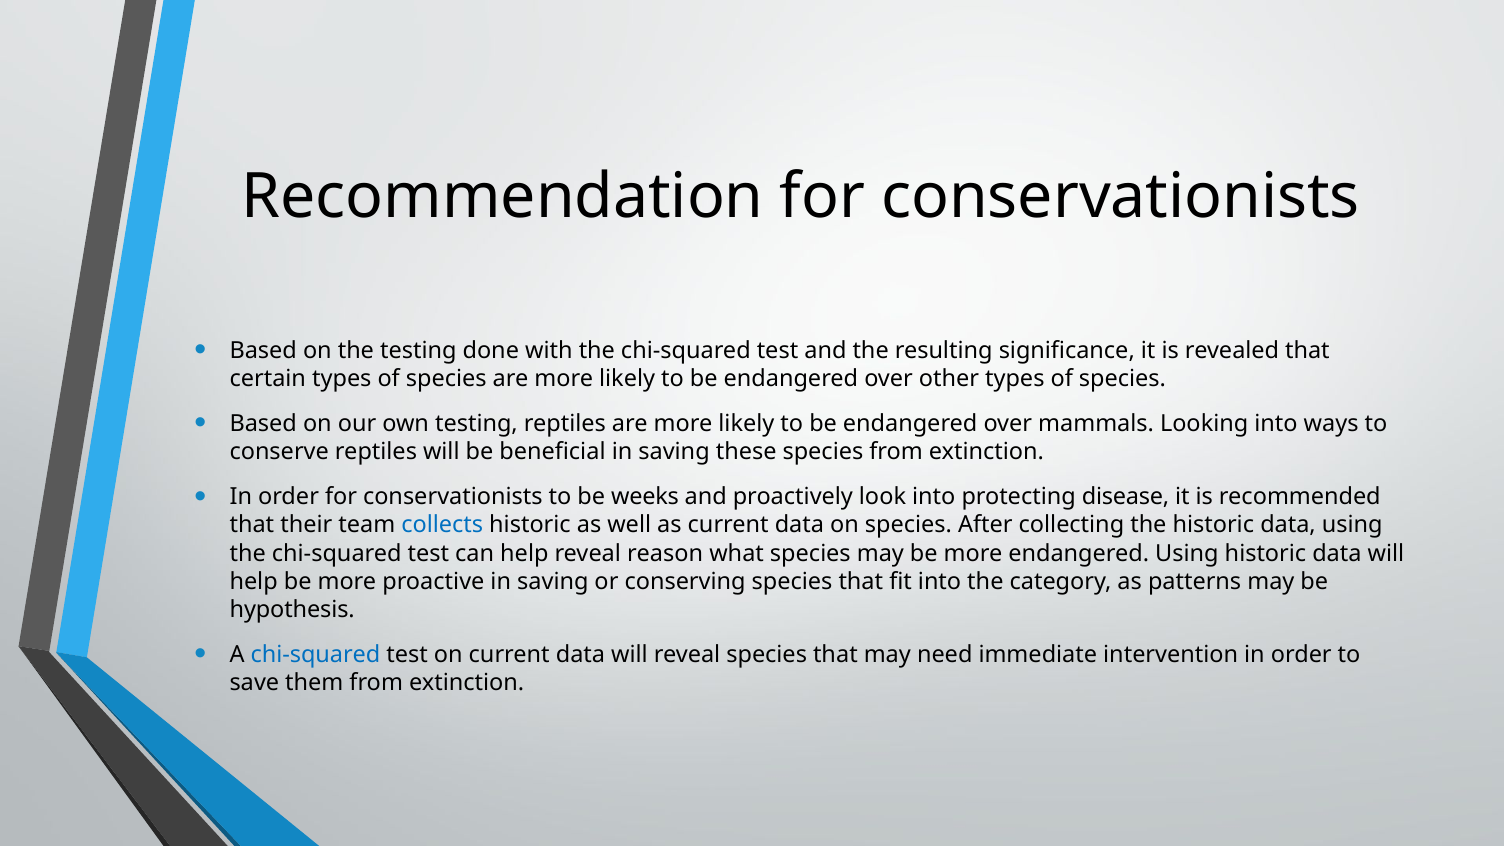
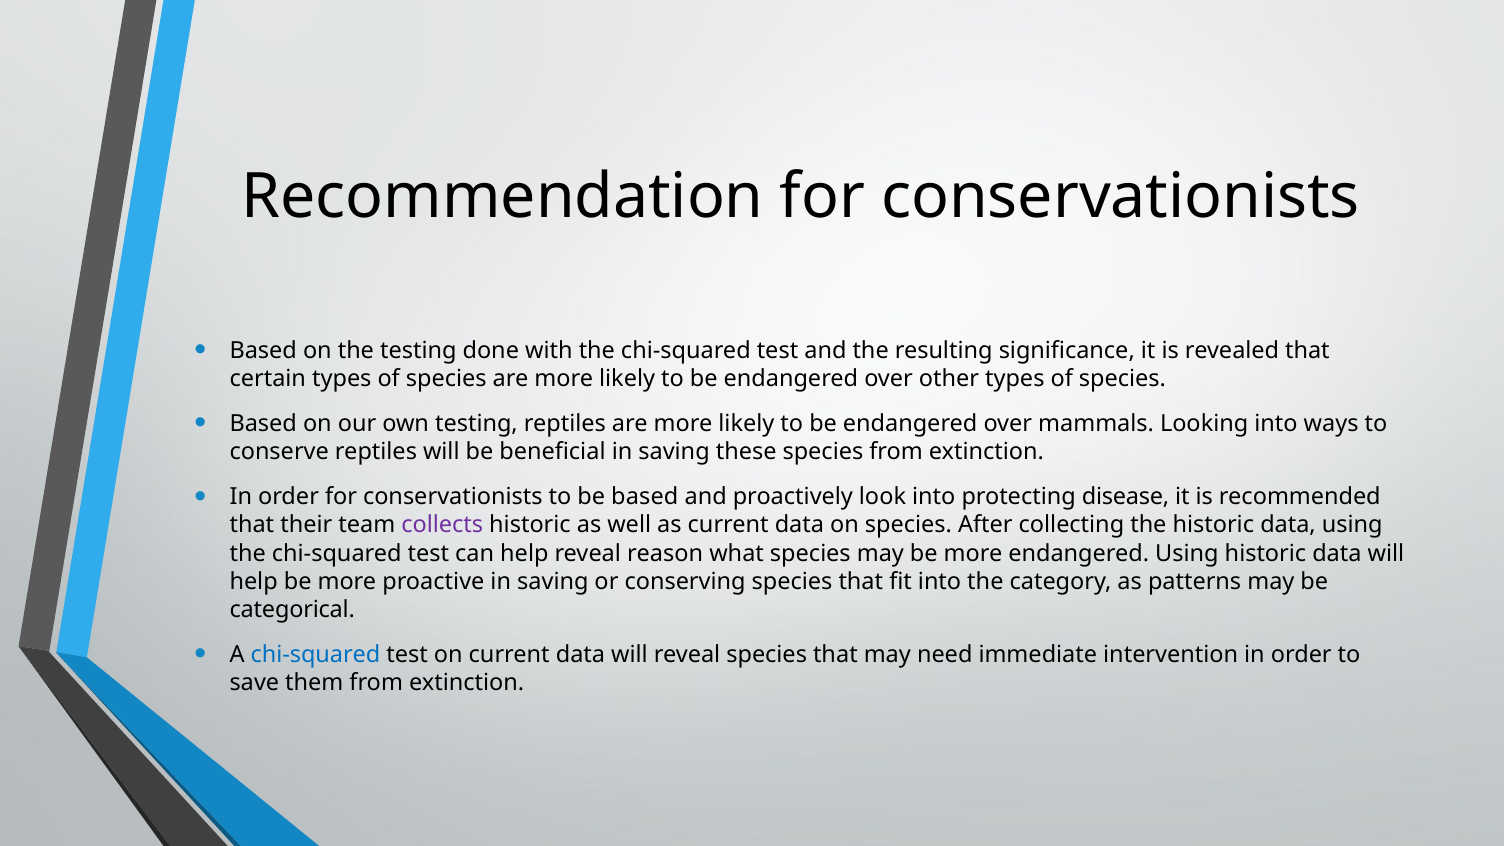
be weeks: weeks -> based
collects colour: blue -> purple
hypothesis: hypothesis -> categorical
